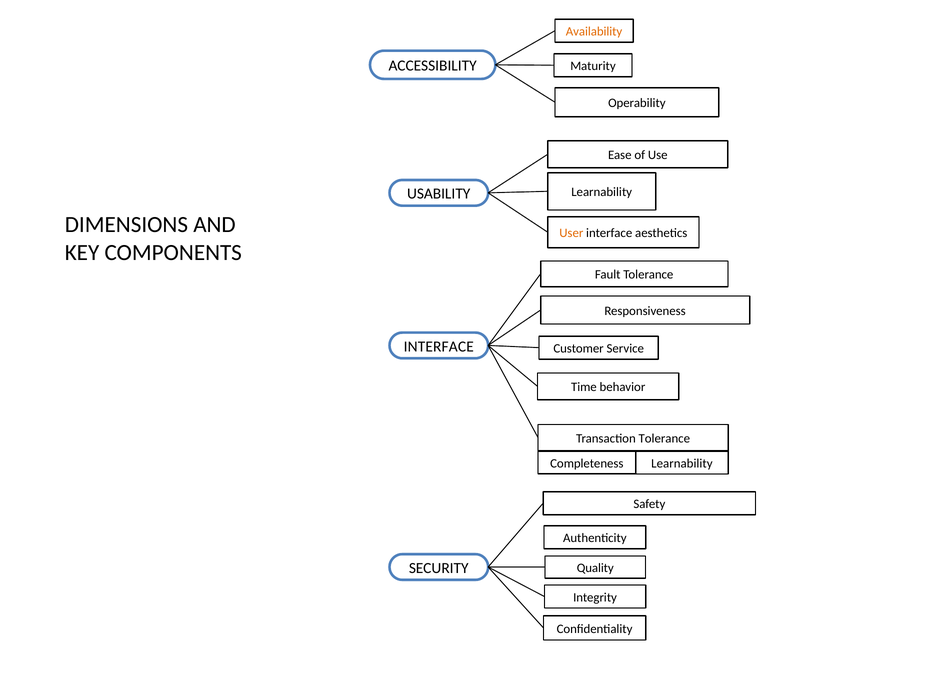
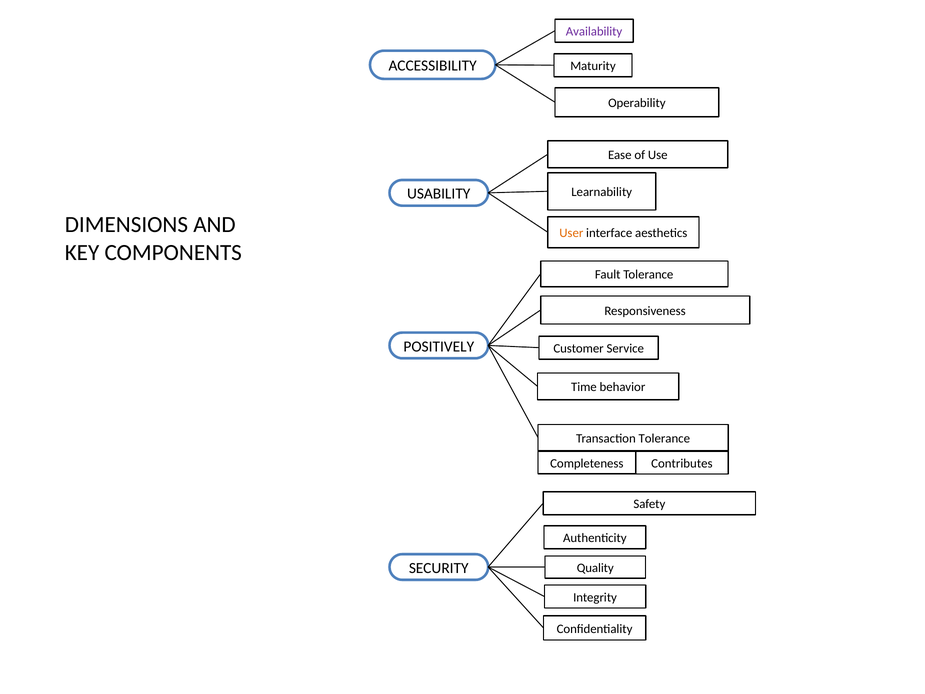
Availability colour: orange -> purple
INTERFACE at (439, 346): INTERFACE -> POSITIVELY
Completeness Learnability: Learnability -> Contributes
